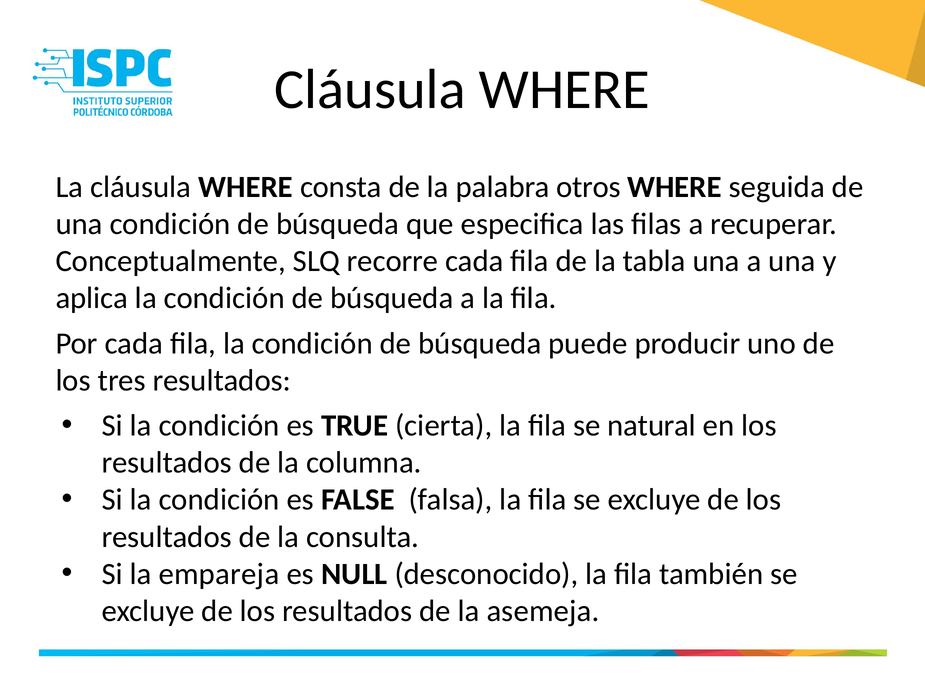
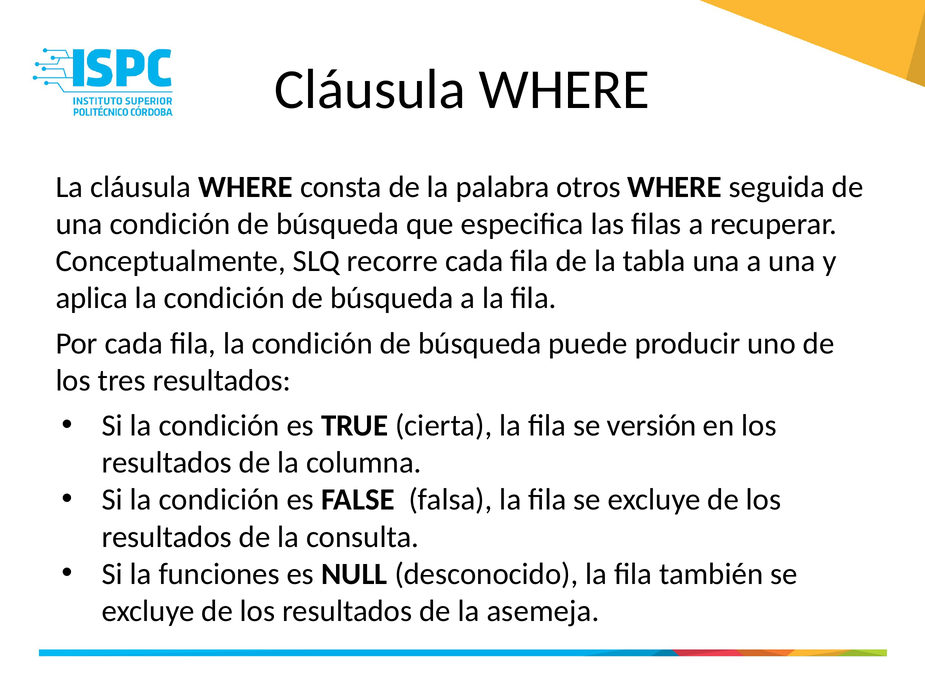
natural: natural -> versión
empareja: empareja -> funciones
